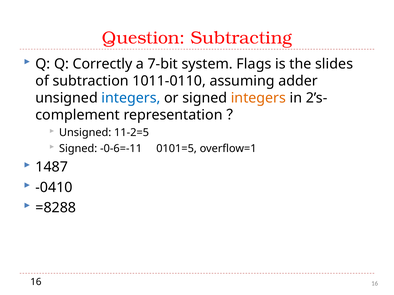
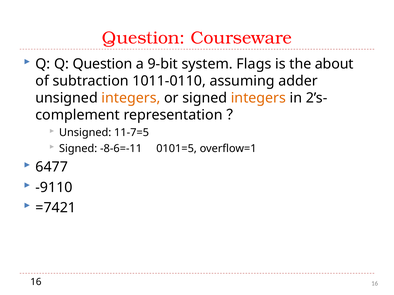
Subtracting: Subtracting -> Courseware
Q Correctly: Correctly -> Question
7-bit: 7-bit -> 9-bit
slides: slides -> about
integers at (131, 98) colour: blue -> orange
11-2=5: 11-2=5 -> 11-7=5
-0-6=-11: -0-6=-11 -> -8-6=-11
1487: 1487 -> 6477
-0410: -0410 -> -9110
=8288: =8288 -> =7421
